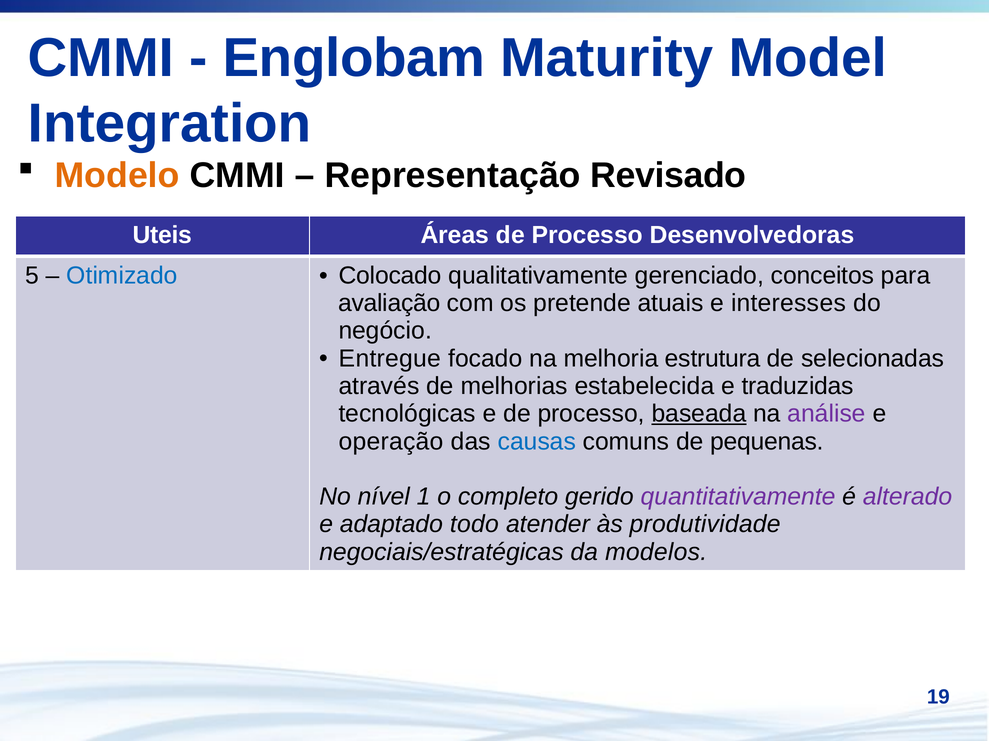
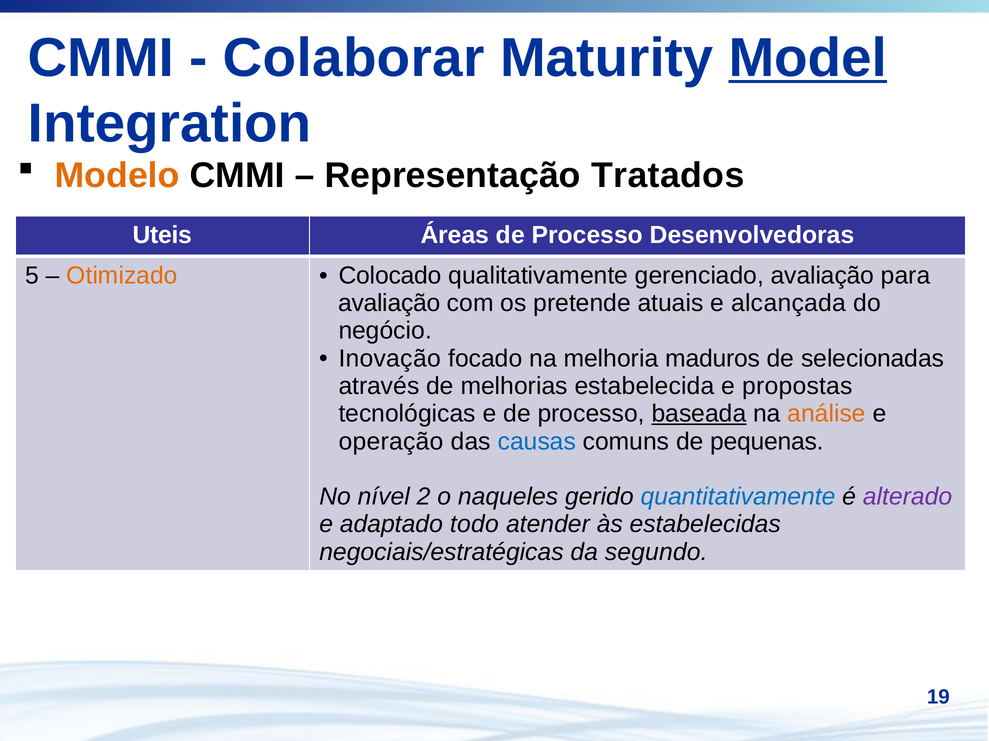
Englobam: Englobam -> Colaborar
Model underline: none -> present
Revisado: Revisado -> Tratados
Otimizado colour: blue -> orange
gerenciado conceitos: conceitos -> avaliação
interesses: interesses -> alcançada
Entregue: Entregue -> Inovação
estrutura: estrutura -> maduros
traduzidas: traduzidas -> propostas
análise colour: purple -> orange
1: 1 -> 2
completo: completo -> naqueles
quantitativamente colour: purple -> blue
produtividade: produtividade -> estabelecidas
modelos: modelos -> segundo
